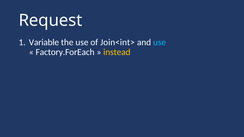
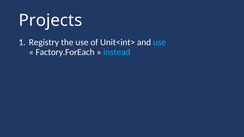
Request: Request -> Projects
Variable: Variable -> Registry
Join<int>: Join<int> -> Unit<int>
instead colour: yellow -> light blue
